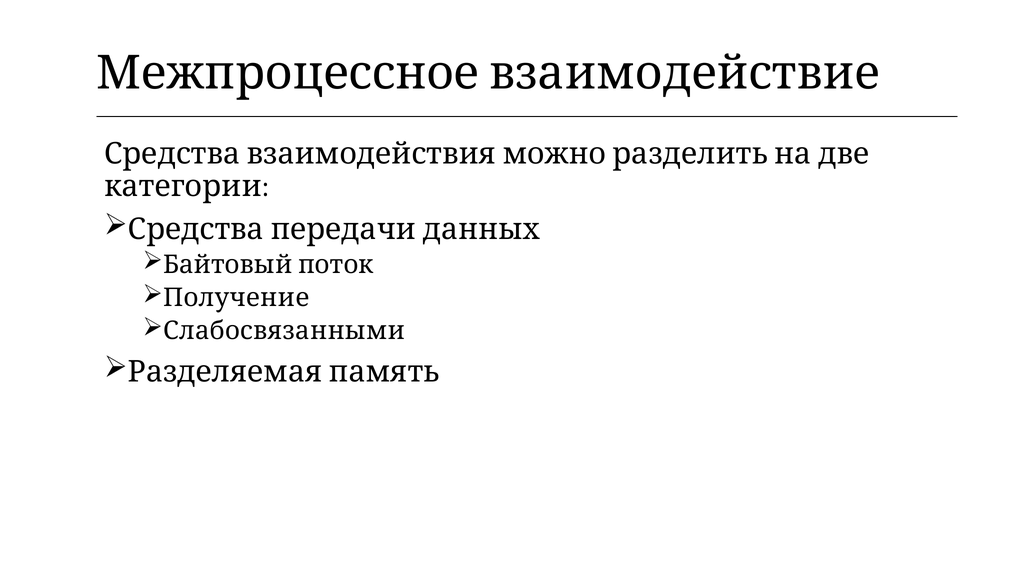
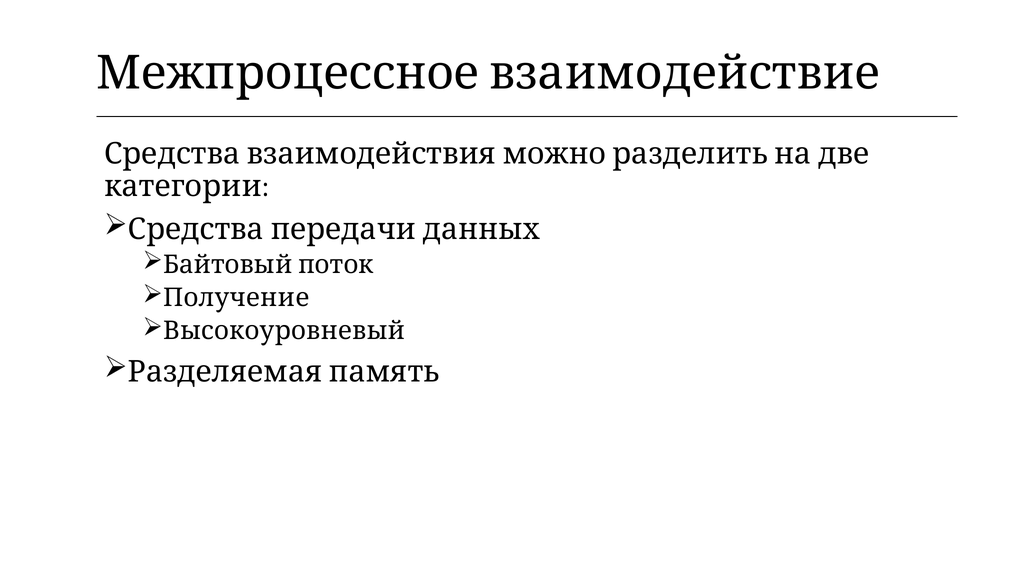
Слабосвязанными: Слабосвязанными -> Высокоуровневый
